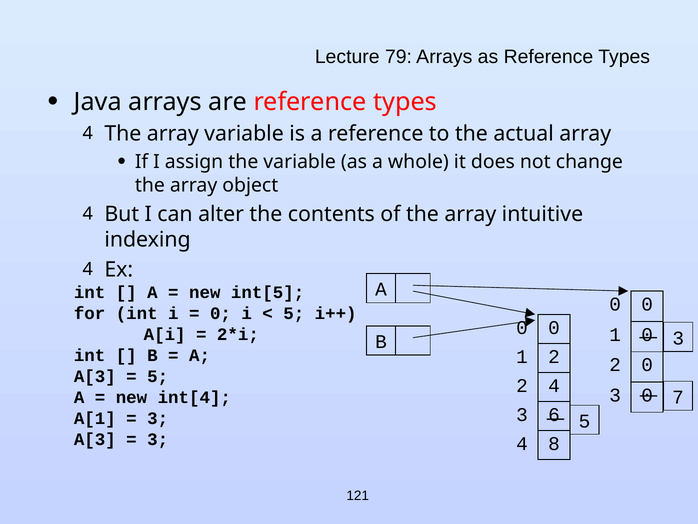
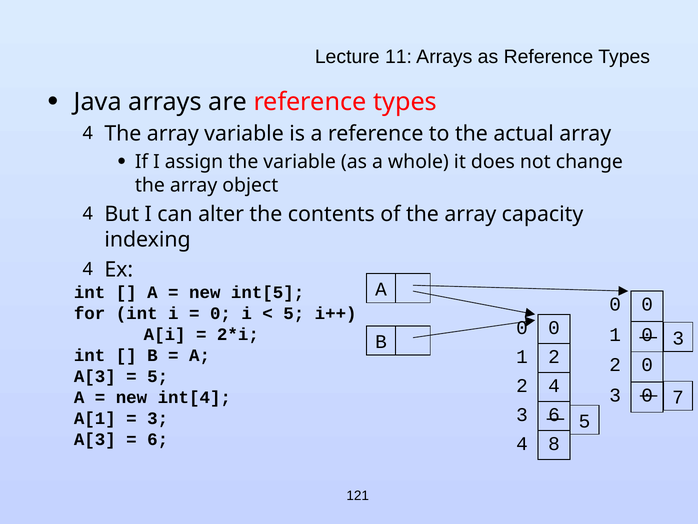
79: 79 -> 11
intuitive: intuitive -> capacity
3 at (158, 439): 3 -> 6
